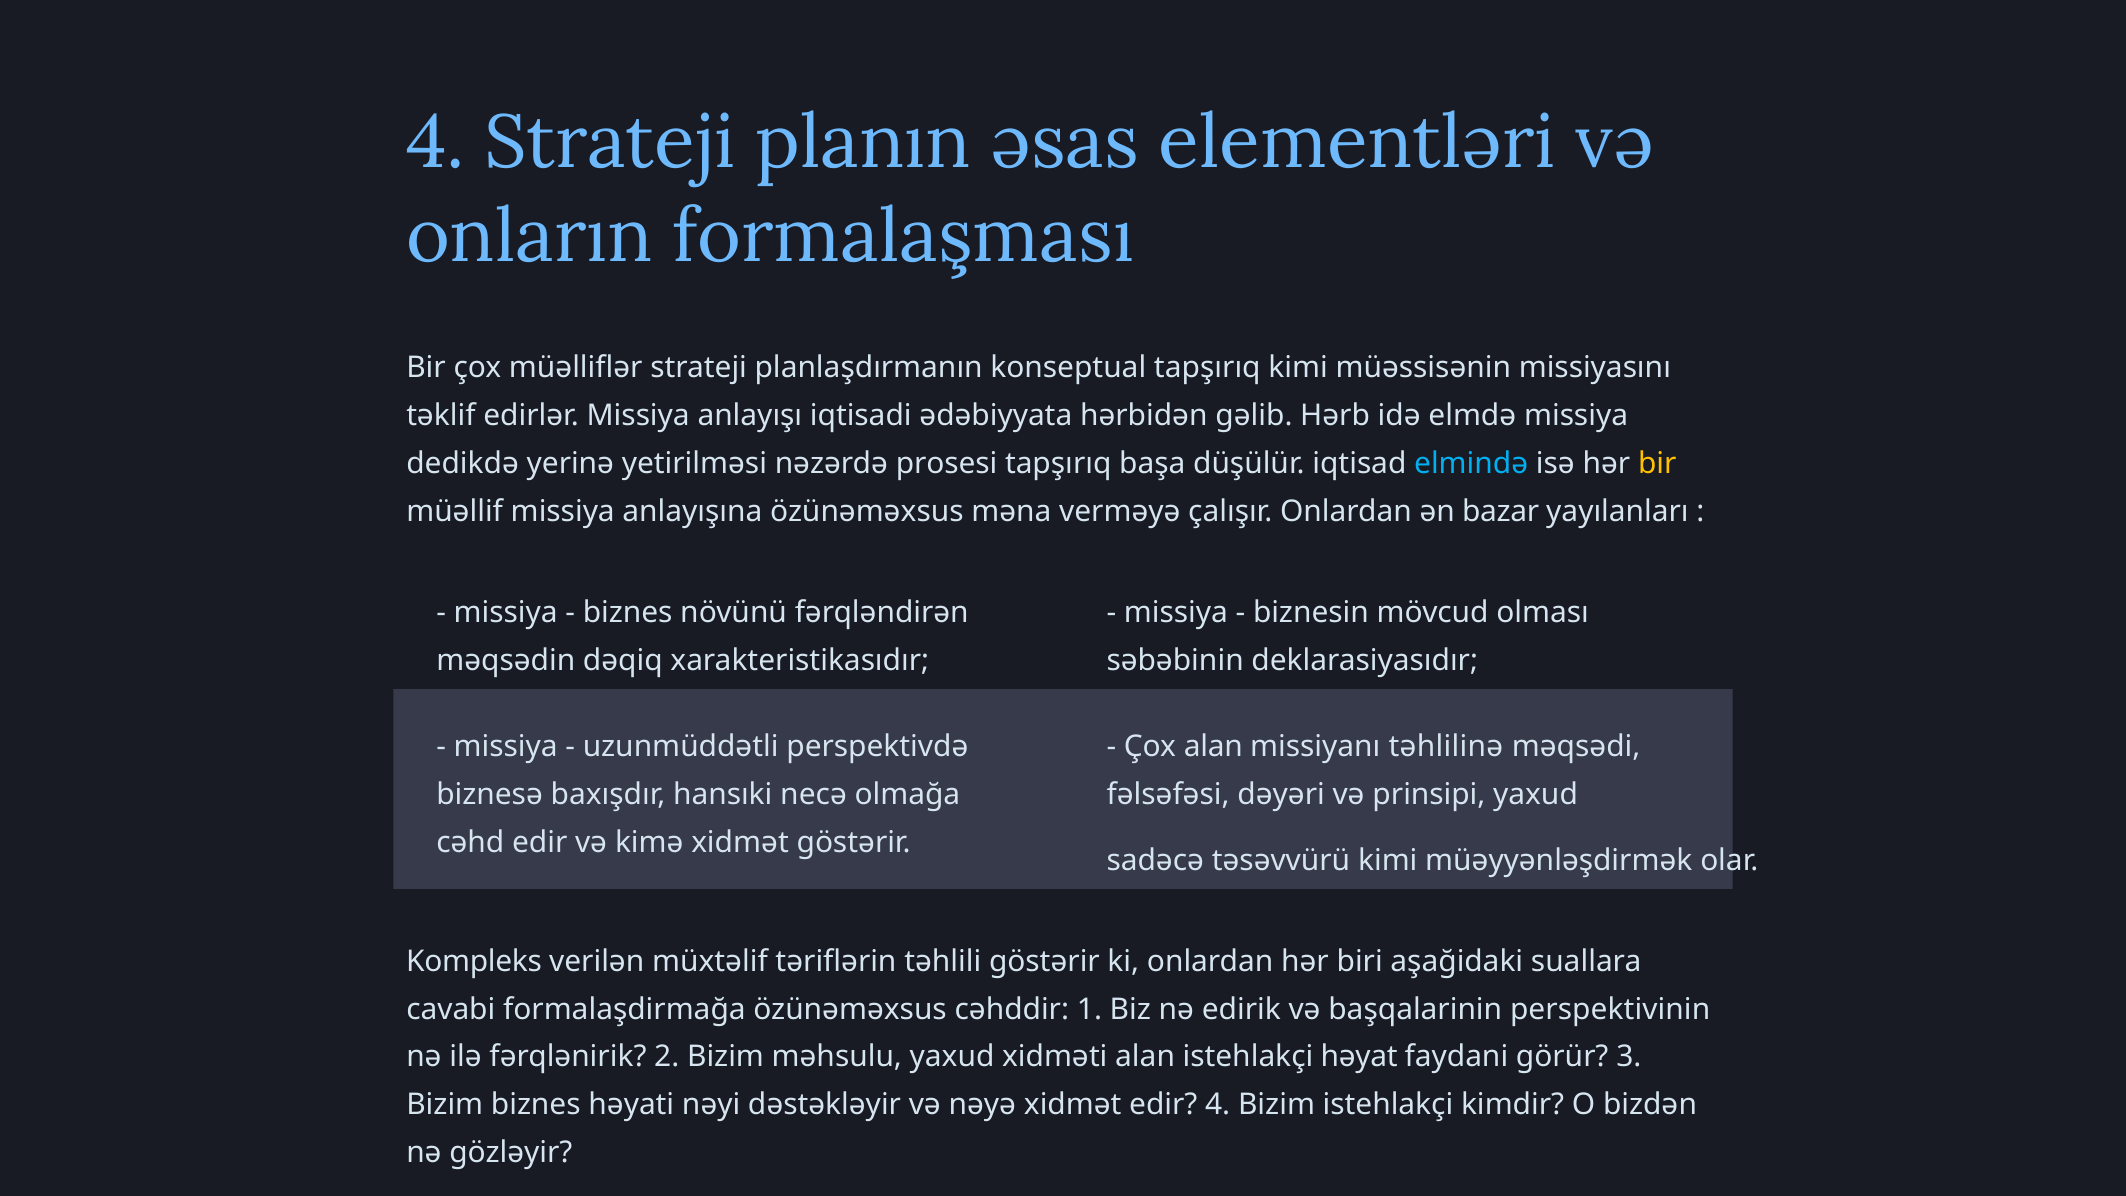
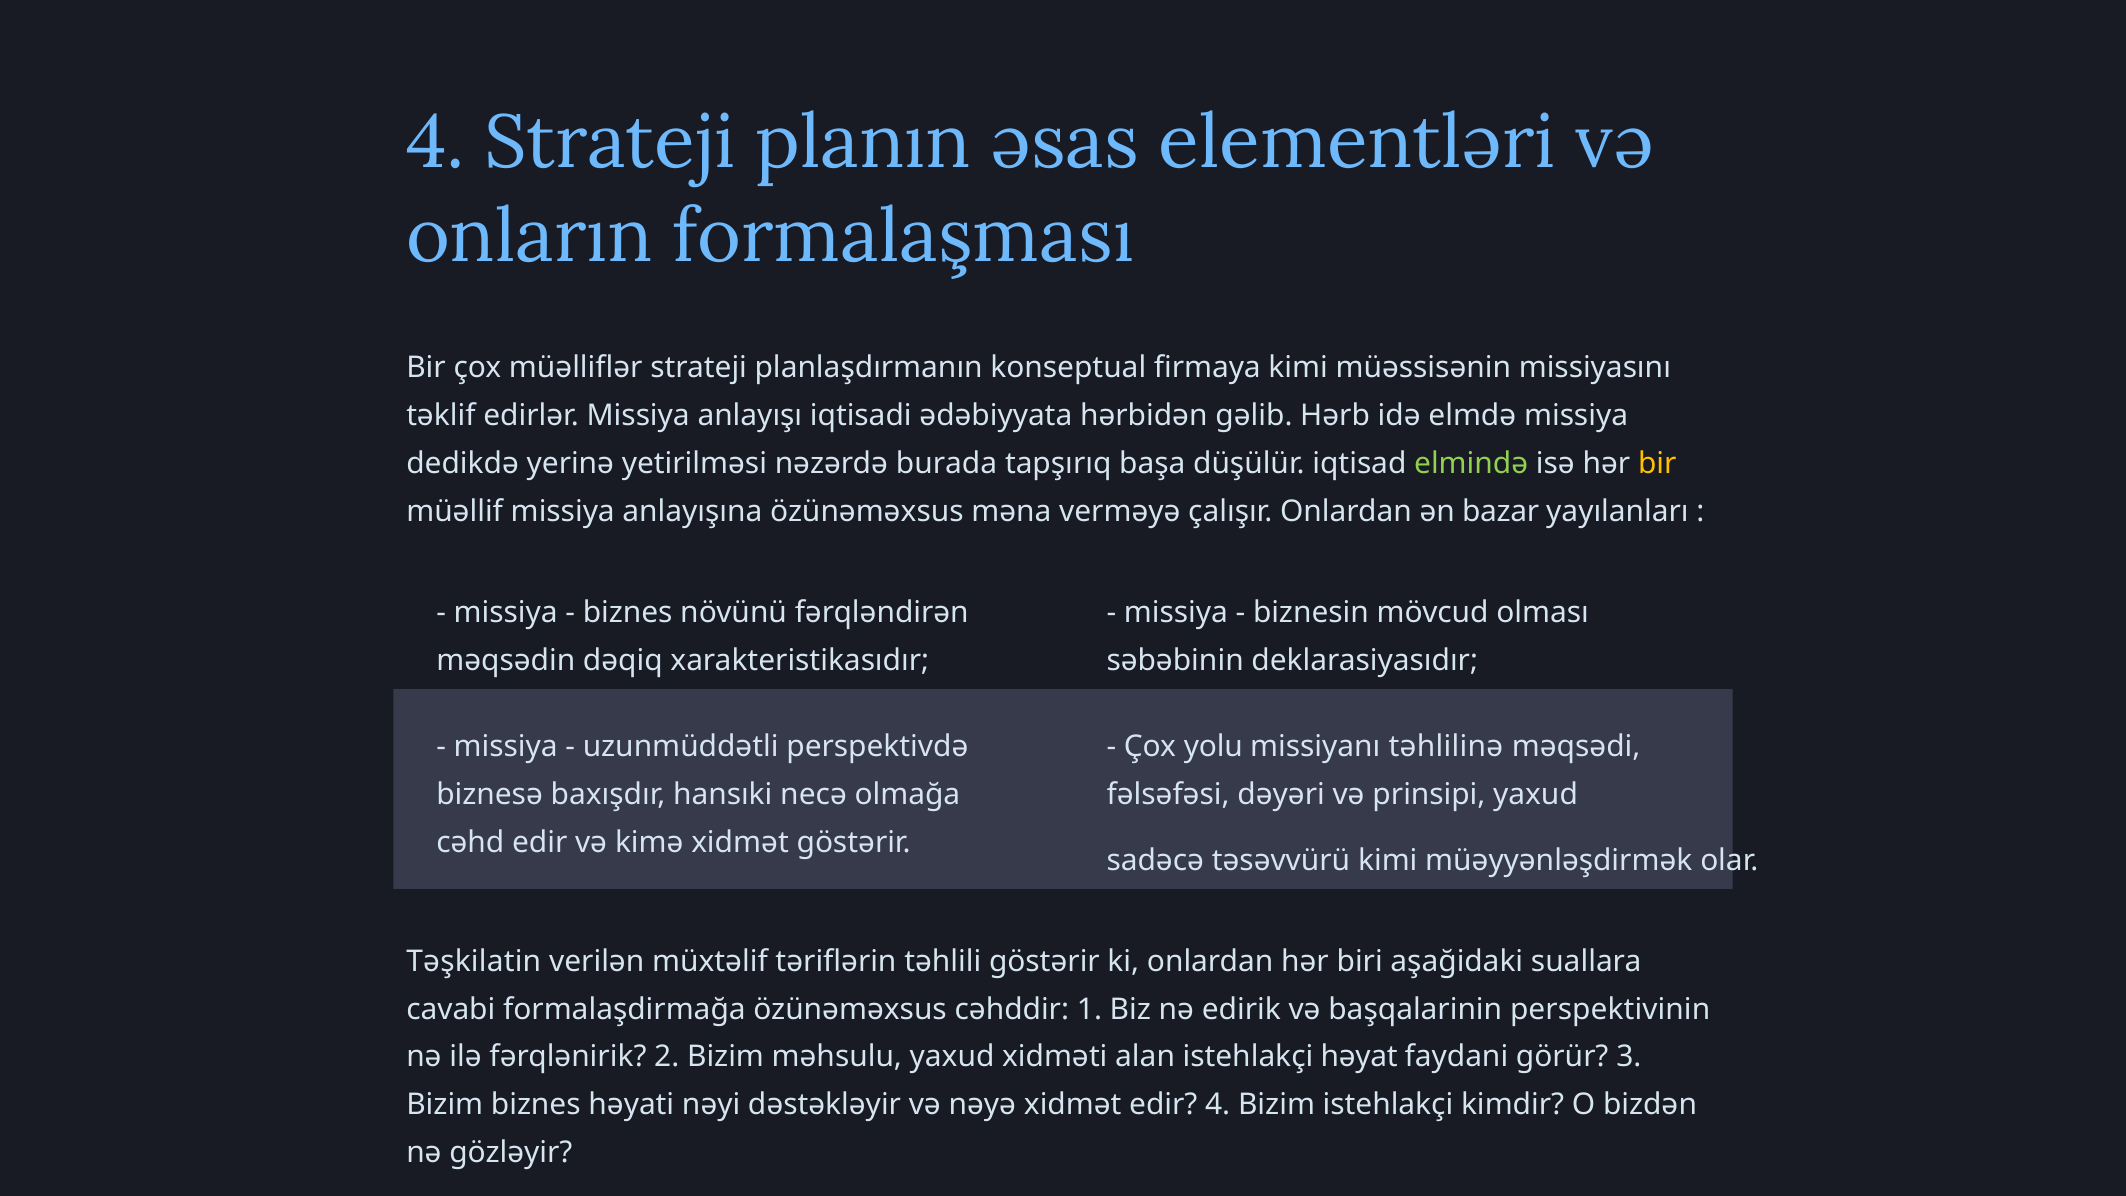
konseptual tapşırıq: tapşırıq -> firmaya
prosesi: prosesi -> burada
elmində colour: light blue -> light green
Çox alan: alan -> yolu
Kompleks: Kompleks -> Təşkilatin
